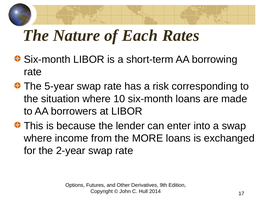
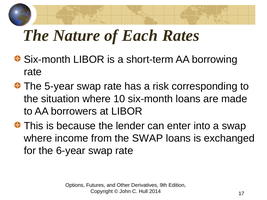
the MORE: MORE -> SWAP
2-year: 2-year -> 6-year
